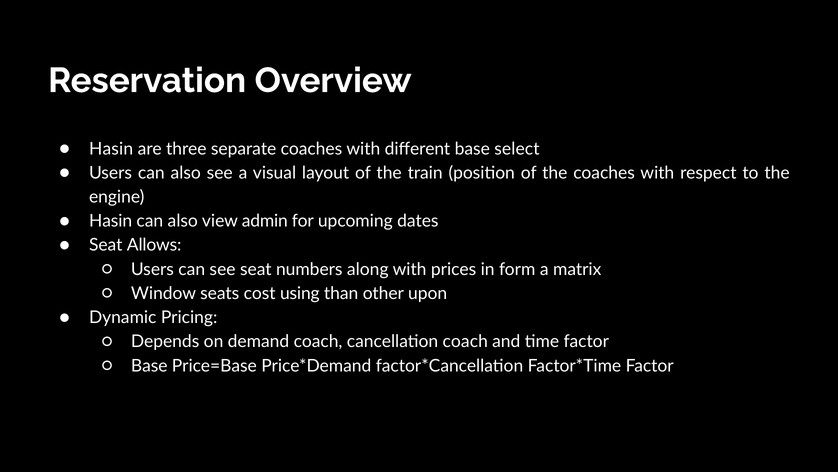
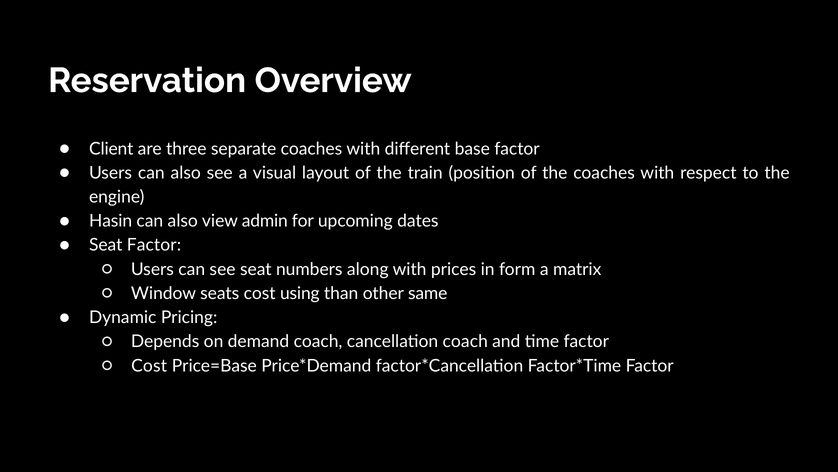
Hasin at (111, 149): Hasin -> Client
base select: select -> factor
Seat Allows: Allows -> Factor
upon: upon -> same
Base at (149, 365): Base -> Cost
